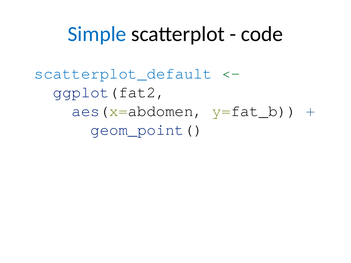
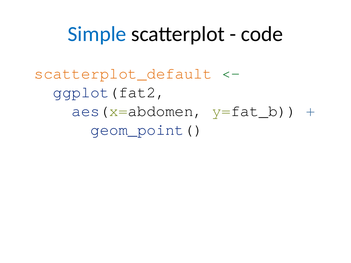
scatterplot_default colour: blue -> orange
